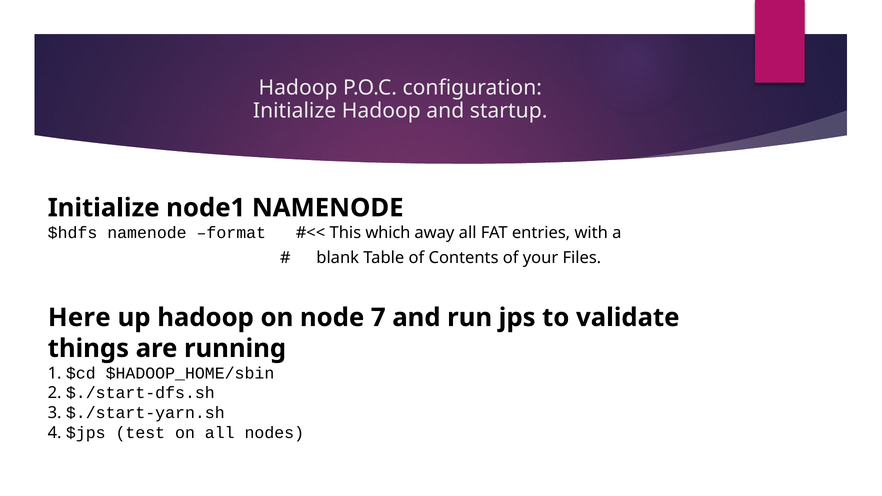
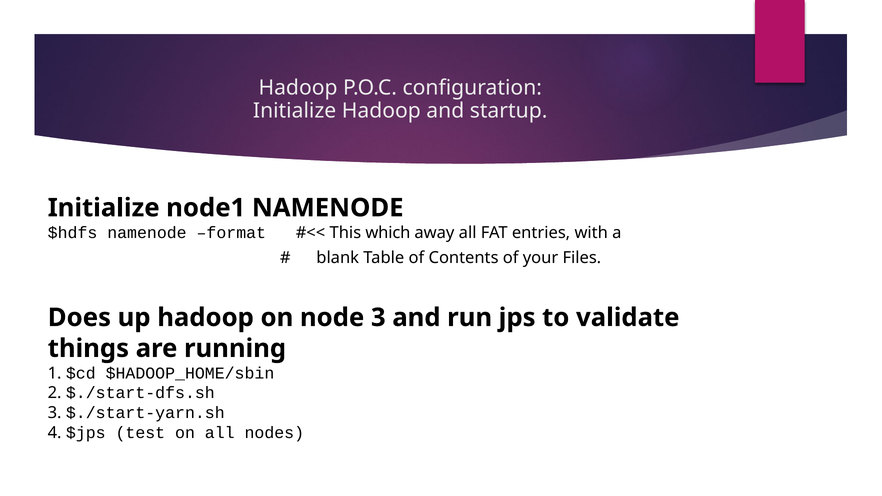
Here: Here -> Does
node 7: 7 -> 3
